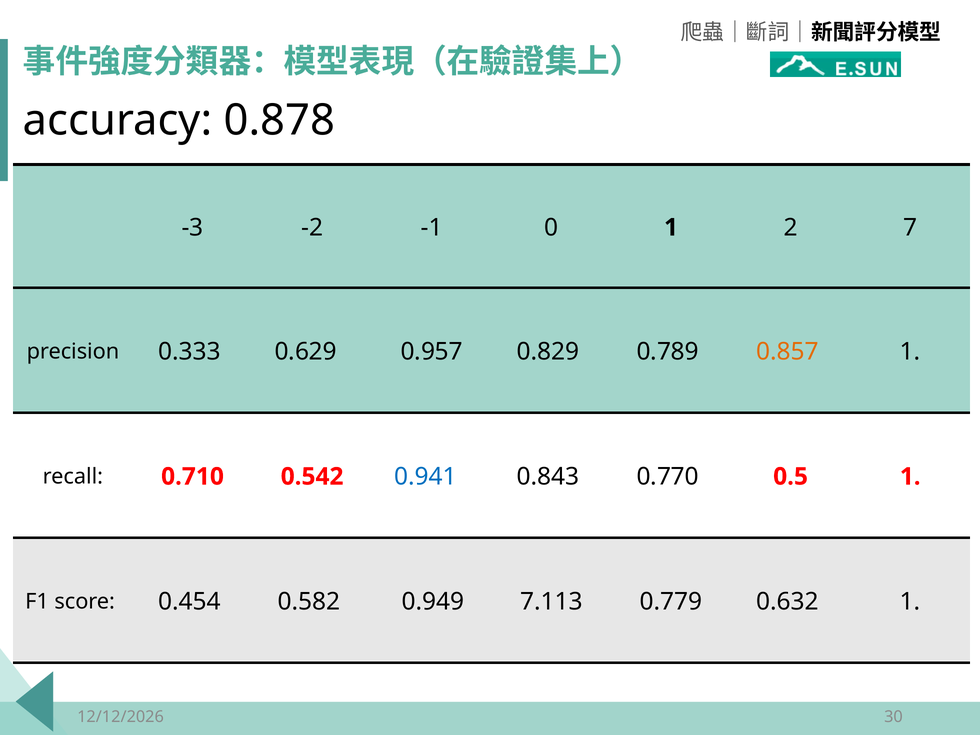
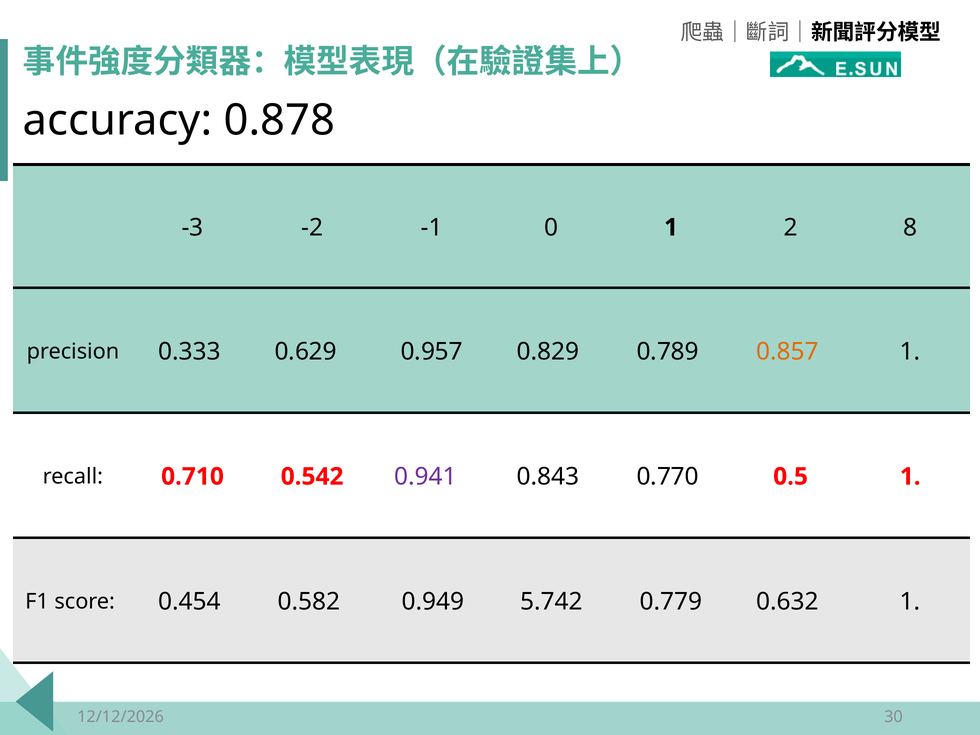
7: 7 -> 8
0.941 colour: blue -> purple
7.113: 7.113 -> 5.742
